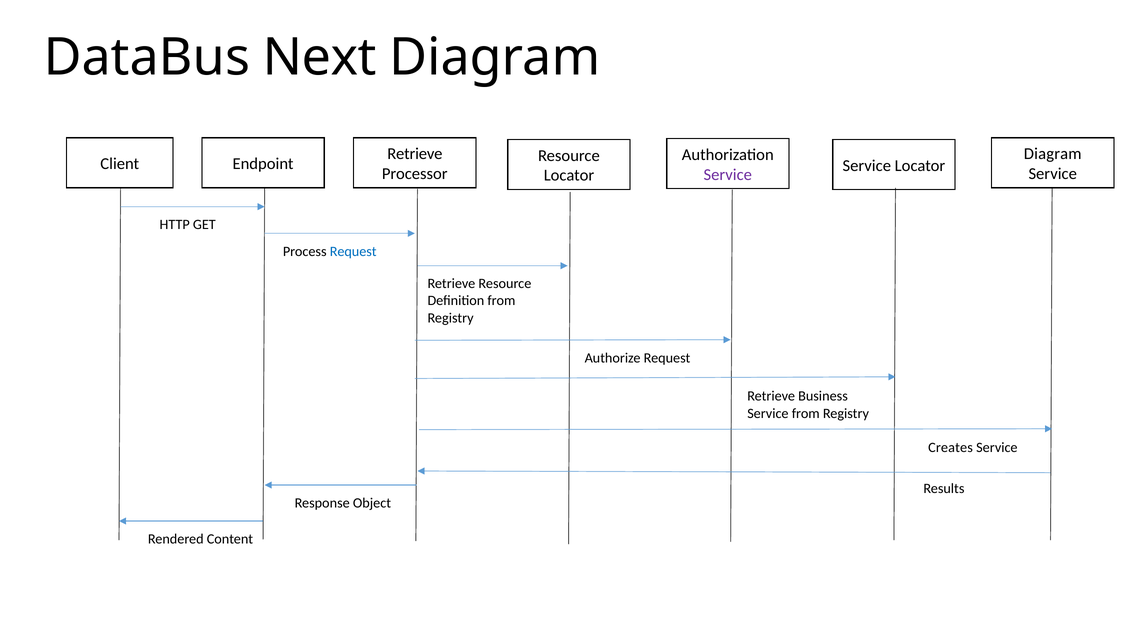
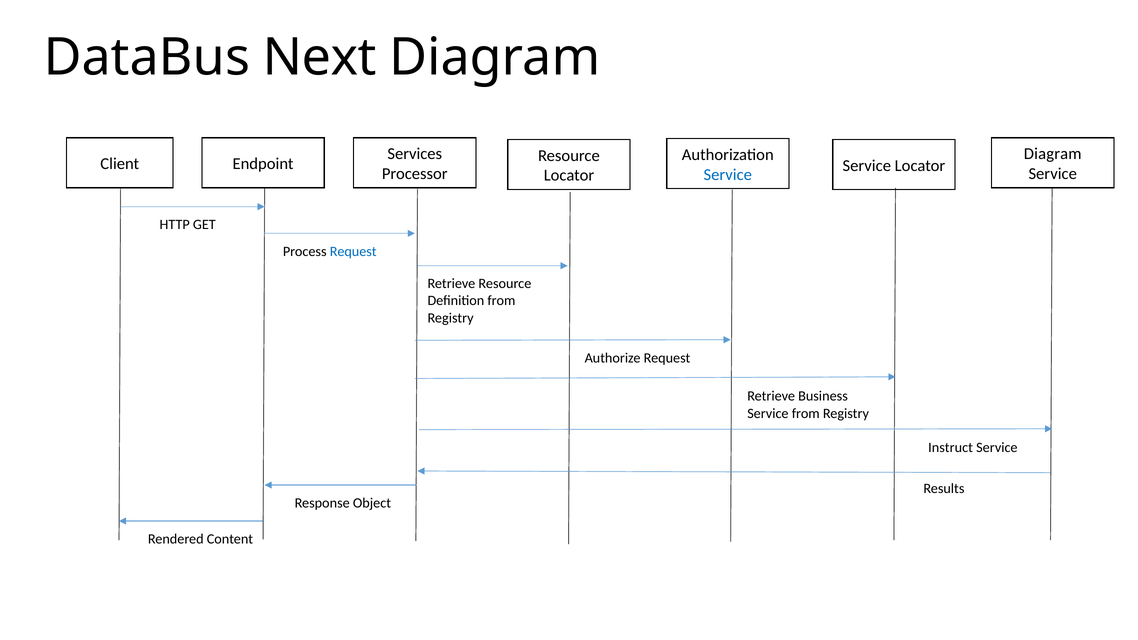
Retrieve at (415, 154): Retrieve -> Services
Service at (728, 175) colour: purple -> blue
Creates: Creates -> Instruct
